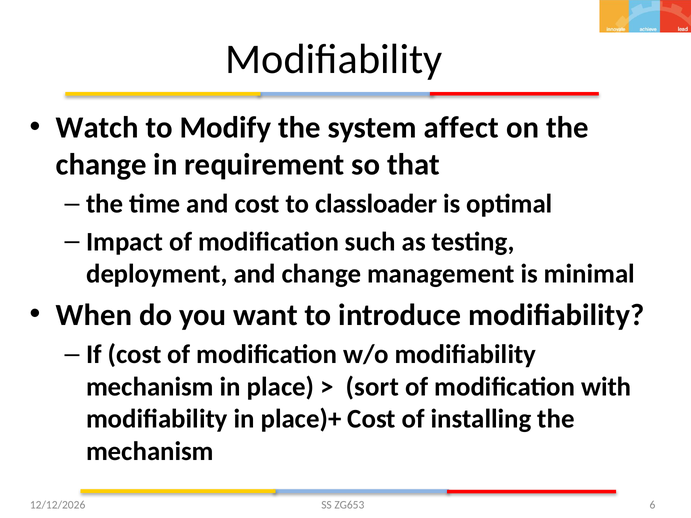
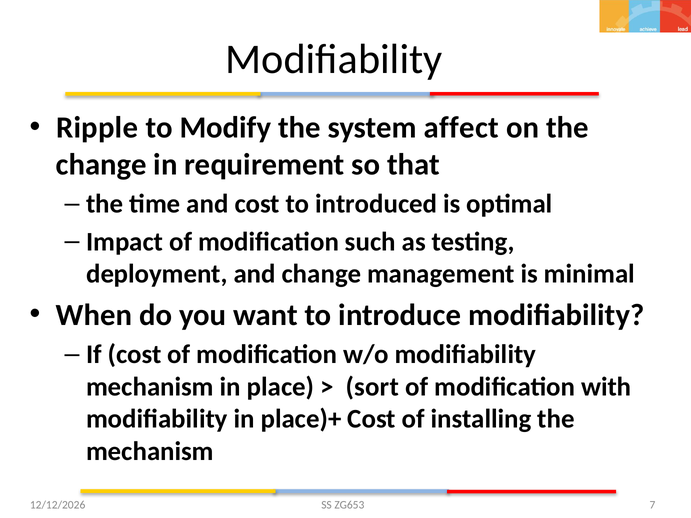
Watch: Watch -> Ripple
classloader: classloader -> introduced
6: 6 -> 7
